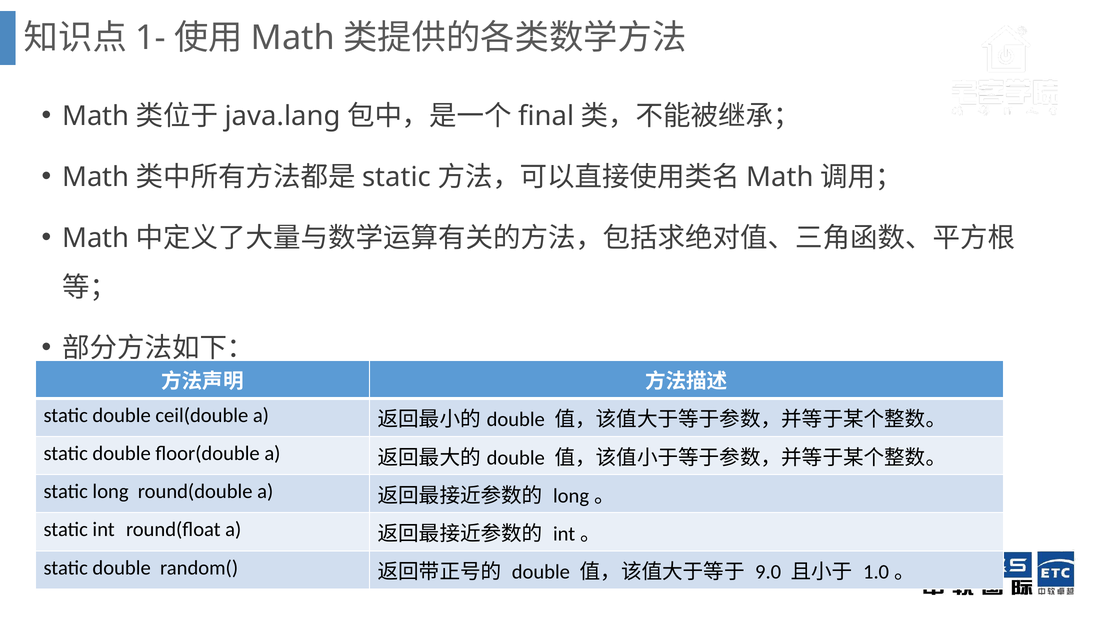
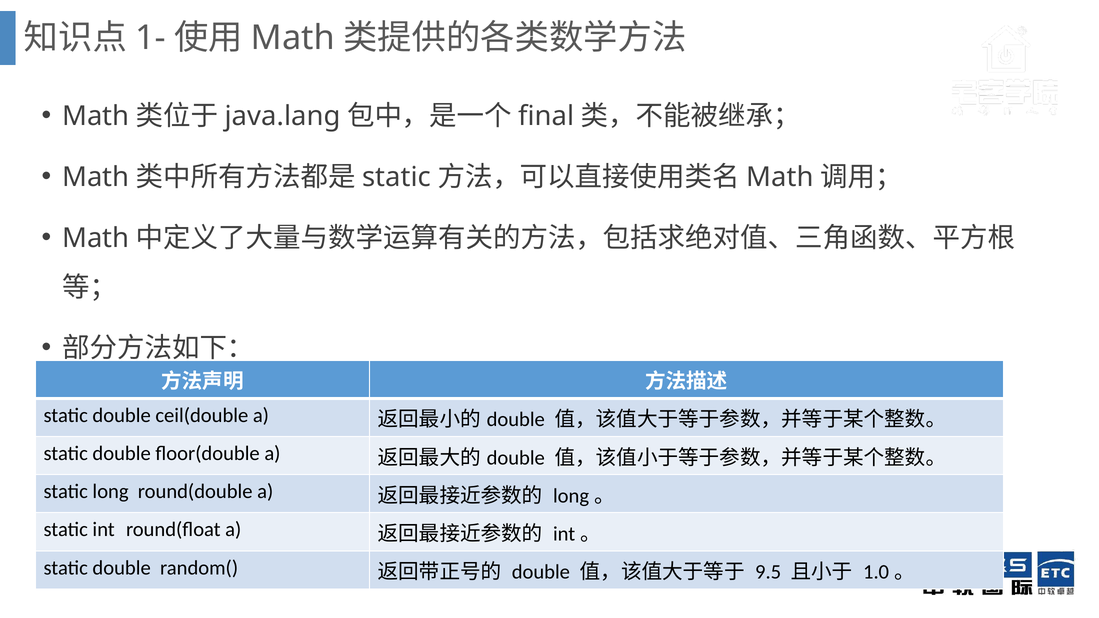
9.0: 9.0 -> 9.5
